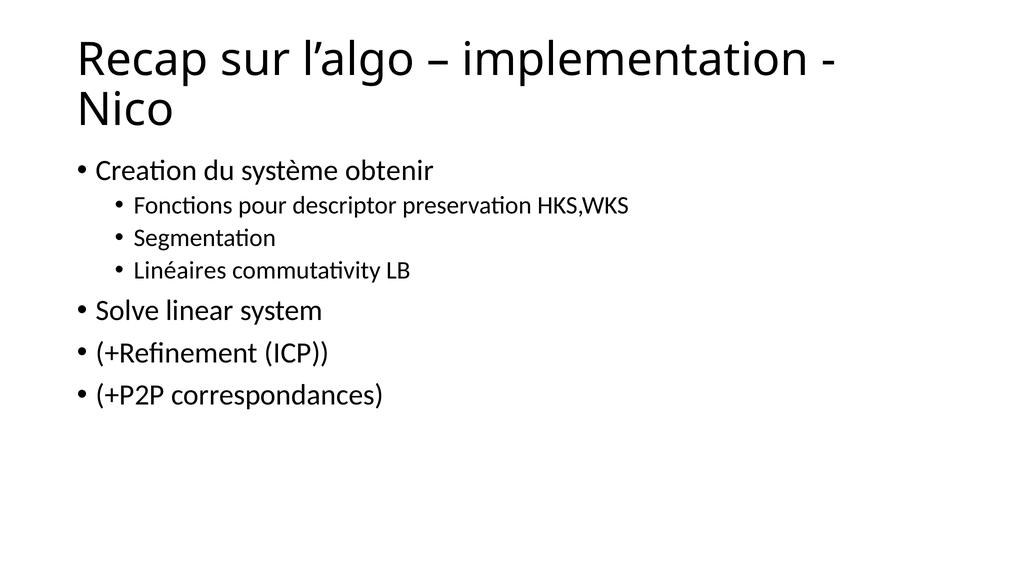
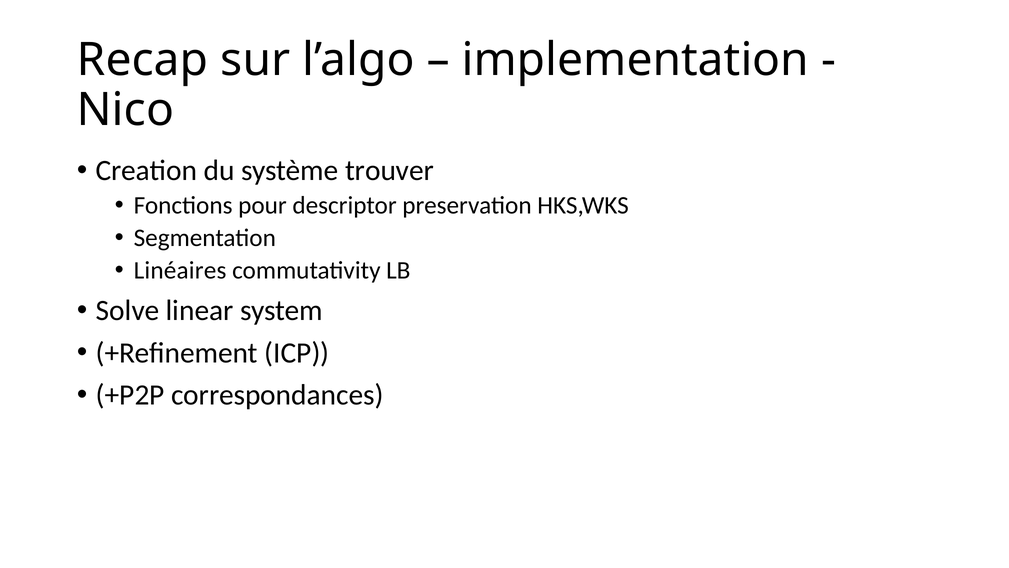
obtenir: obtenir -> trouver
